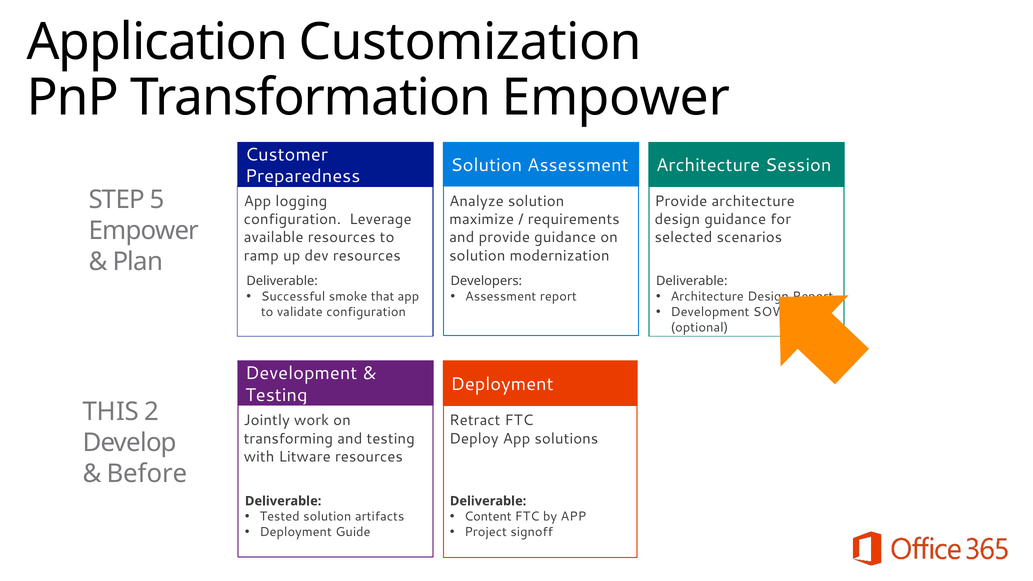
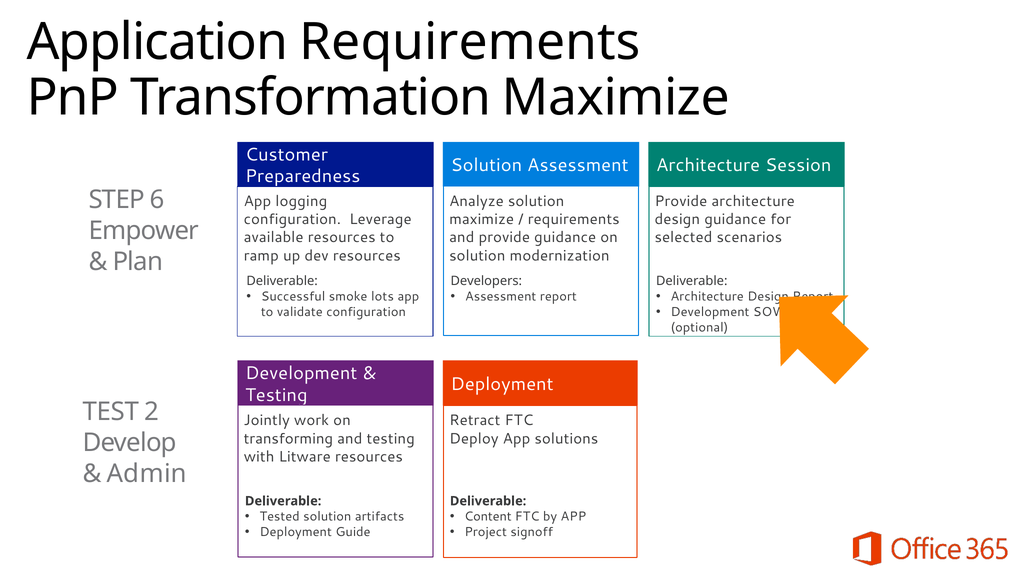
Application Customization: Customization -> Requirements
Transformation Empower: Empower -> Maximize
5: 5 -> 6
that: that -> lots
THIS: THIS -> TEST
Before: Before -> Admin
